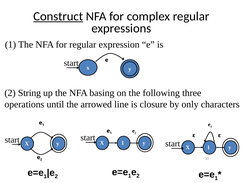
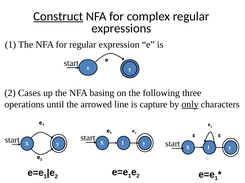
String: String -> Cases
closure: closure -> capture
only underline: none -> present
